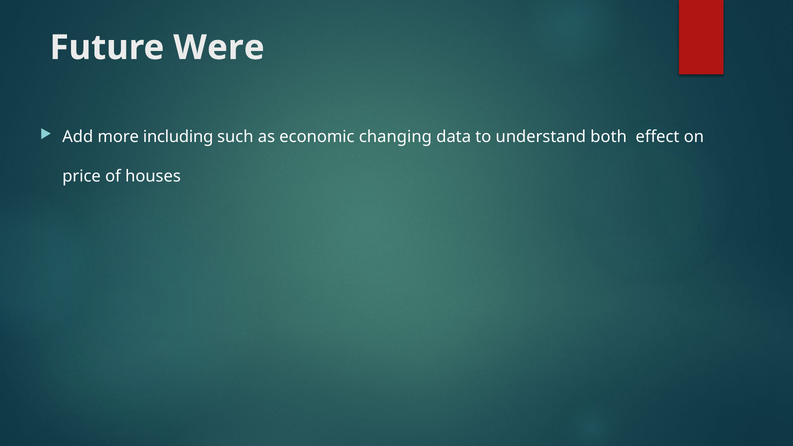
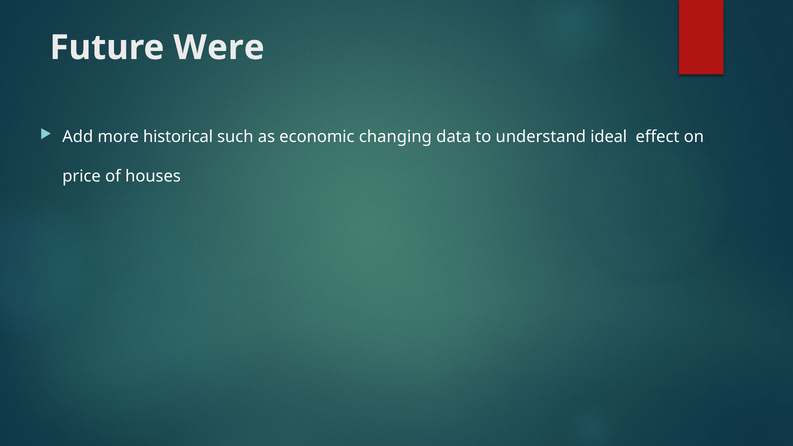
including: including -> historical
both: both -> ideal
